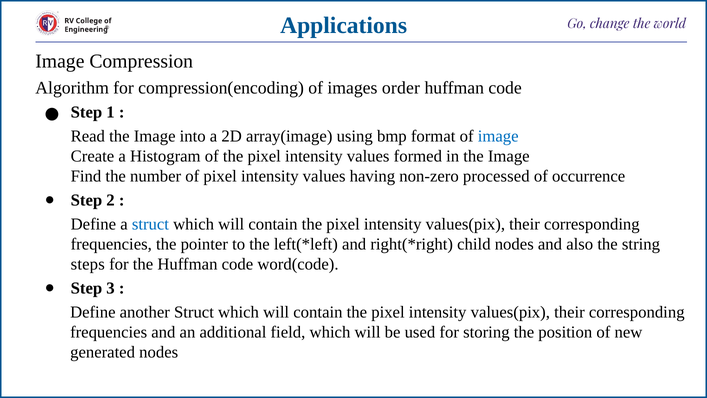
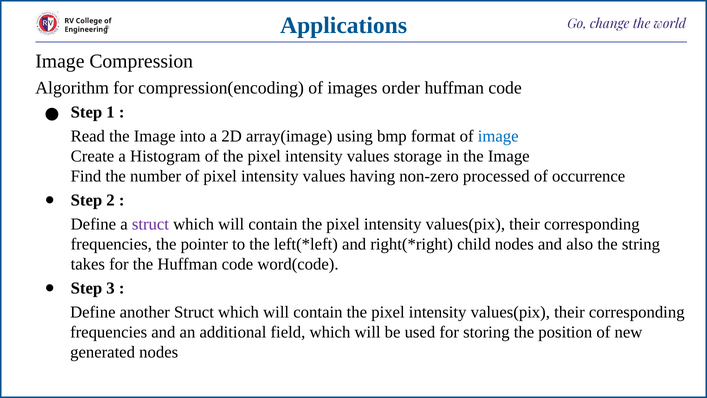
formed: formed -> storage
struct at (150, 224) colour: blue -> purple
steps: steps -> takes
